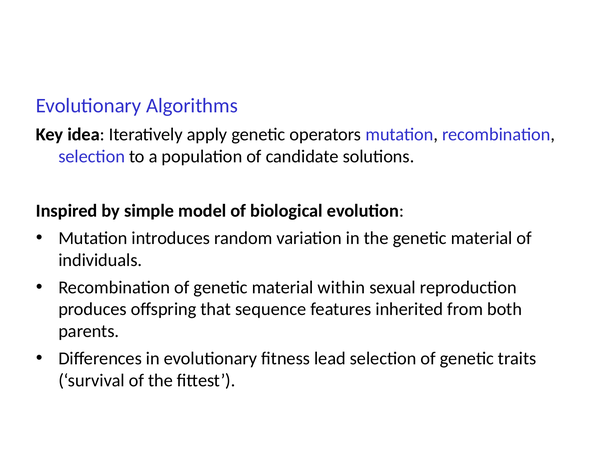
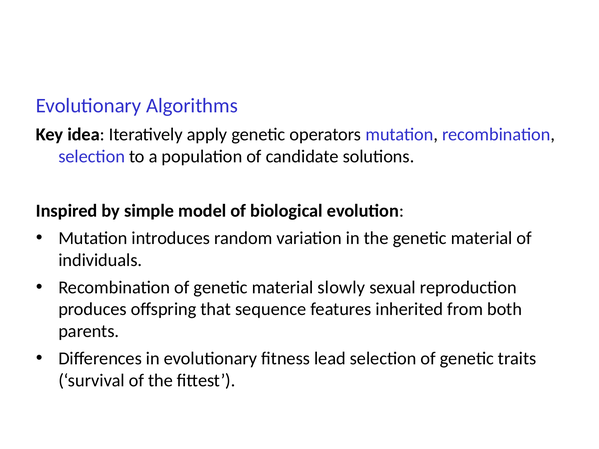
within: within -> slowly
